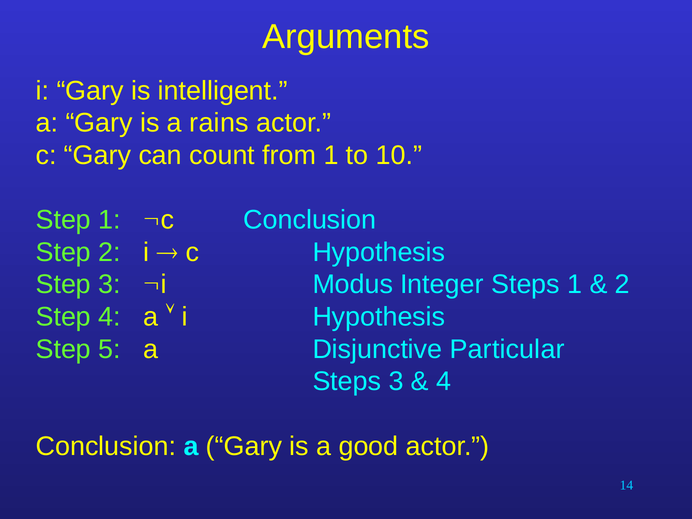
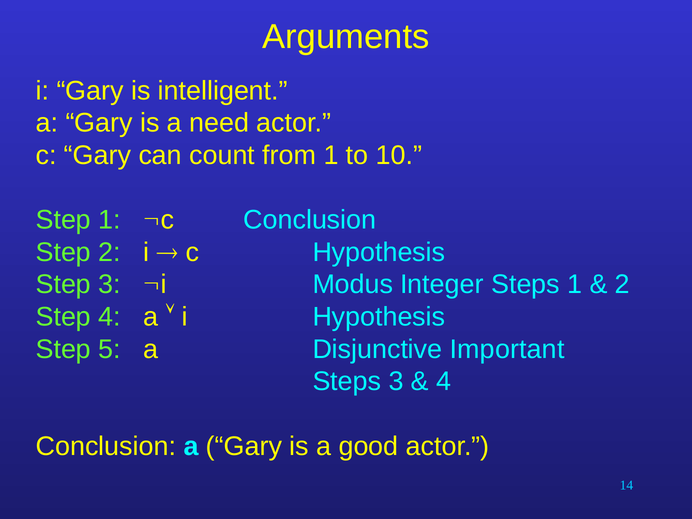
rains: rains -> need
Particular: Particular -> Important
